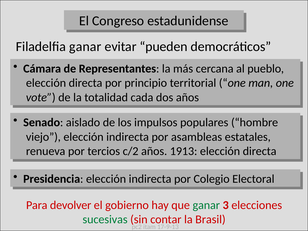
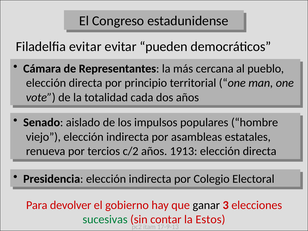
Filadelfia ganar: ganar -> evitar
ganar at (206, 205) colour: green -> black
Brasil: Brasil -> Estos
